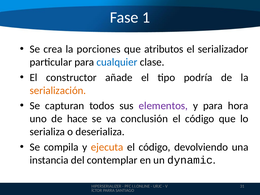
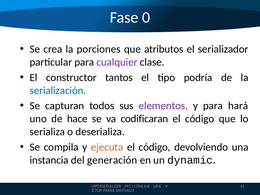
1: 1 -> 0
cualquier colour: blue -> purple
añade: añade -> tantos
serialización colour: orange -> blue
hora: hora -> hará
conclusión: conclusión -> codificaran
contemplar: contemplar -> generación
